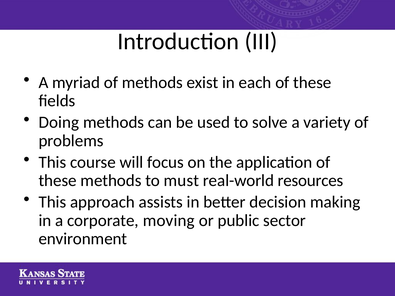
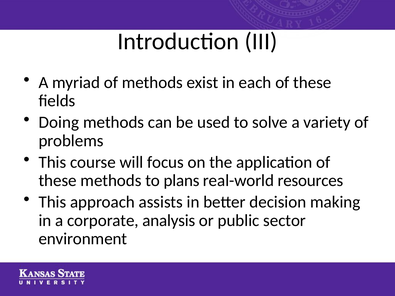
must: must -> plans
moving: moving -> analysis
